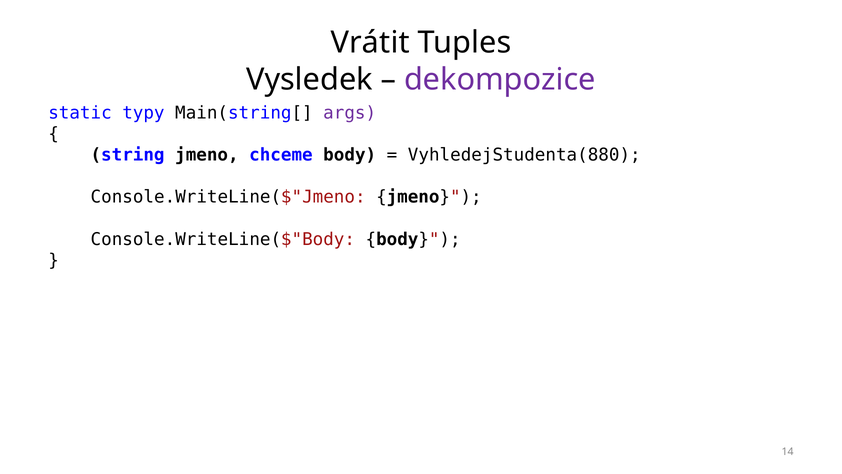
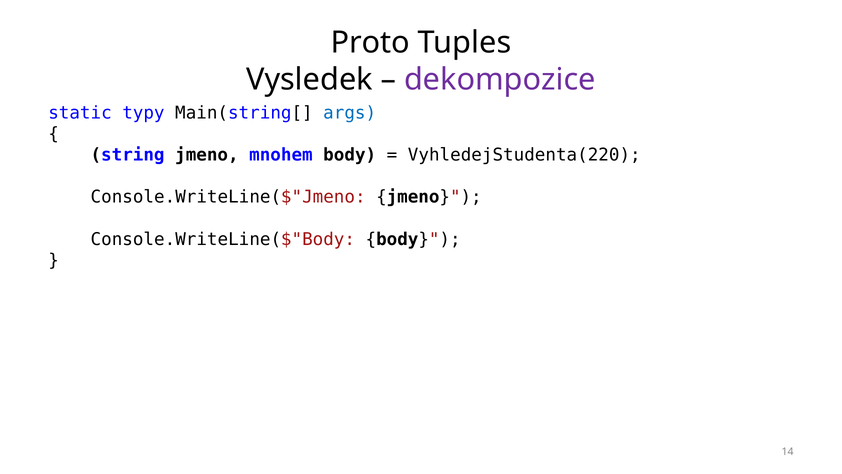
Vrátit: Vrátit -> Proto
args colour: purple -> blue
chceme: chceme -> mnohem
VyhledejStudenta(880: VyhledejStudenta(880 -> VyhledejStudenta(220
